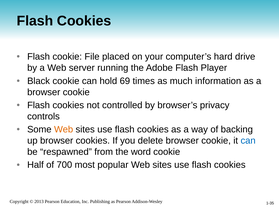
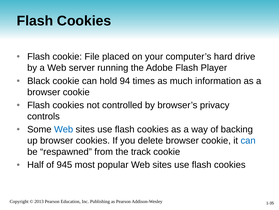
69: 69 -> 94
Web at (64, 129) colour: orange -> blue
word: word -> track
700: 700 -> 945
